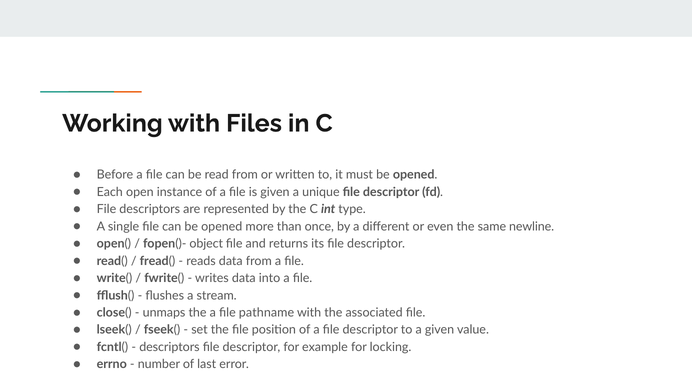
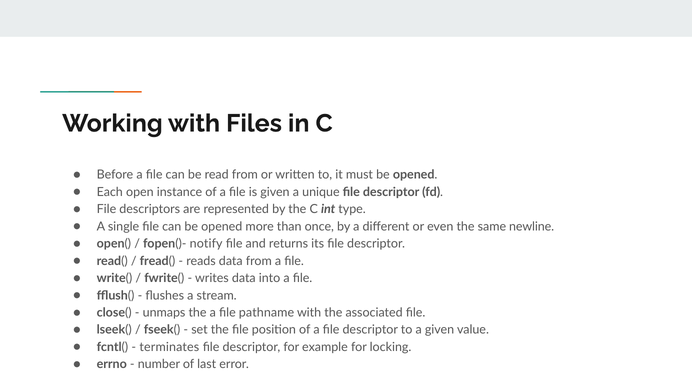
object: object -> notify
descriptors at (169, 347): descriptors -> terminates
